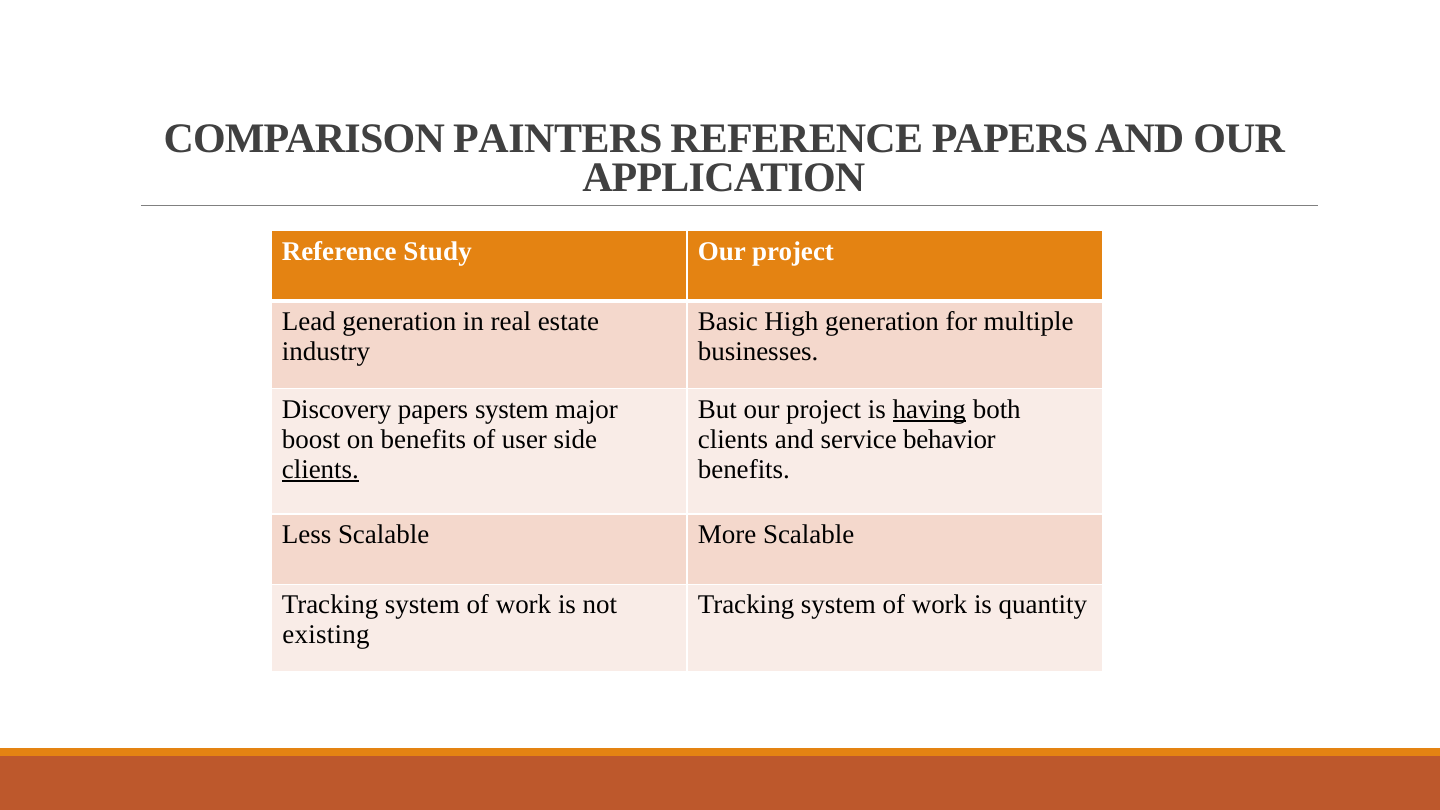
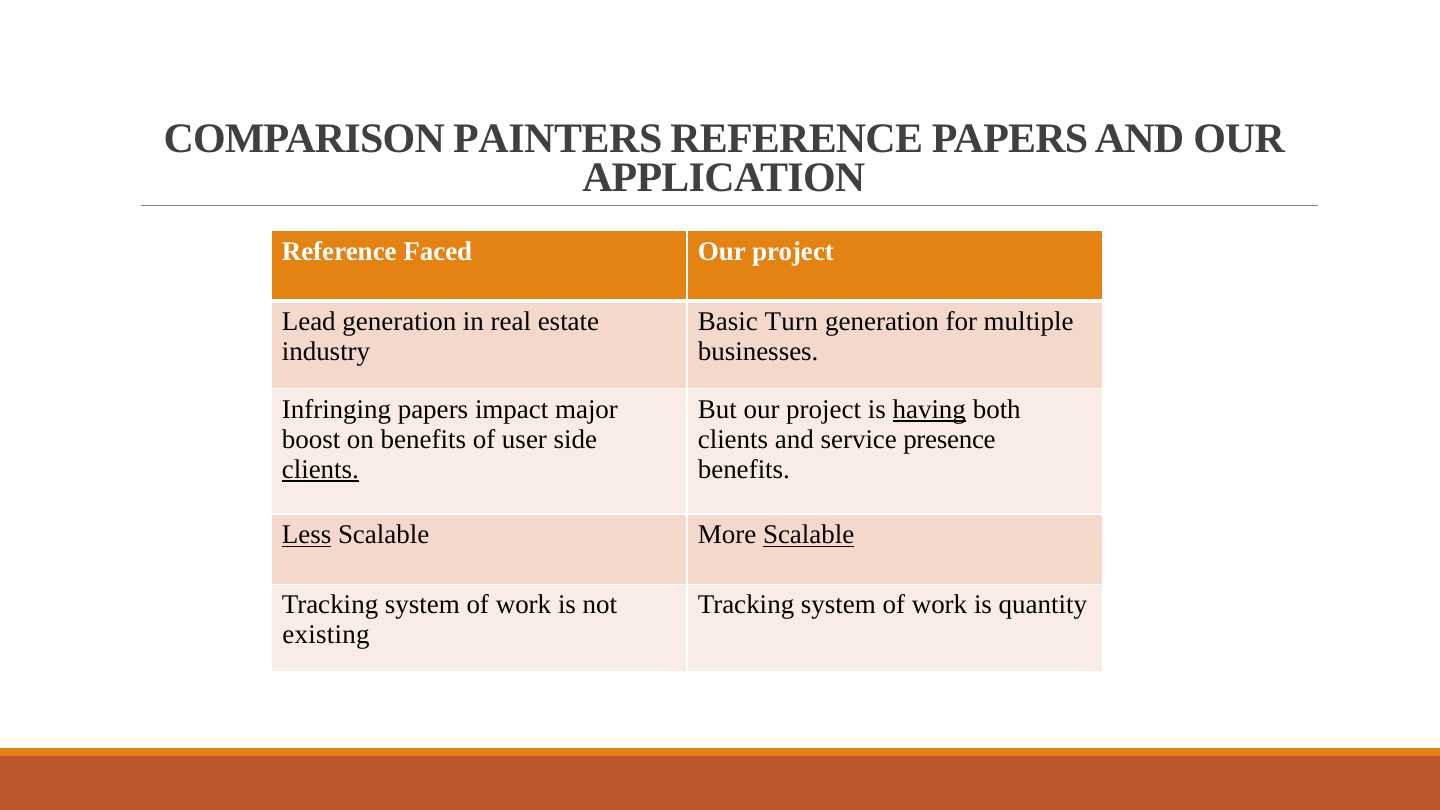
Study: Study -> Faced
High: High -> Turn
Discovery: Discovery -> Infringing
papers system: system -> impact
behavior: behavior -> presence
Less underline: none -> present
Scalable at (809, 535) underline: none -> present
